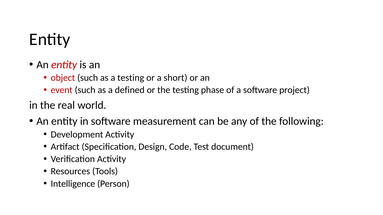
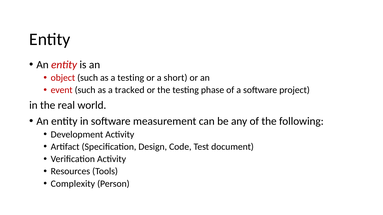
defined: defined -> tracked
Intelligence: Intelligence -> Complexity
